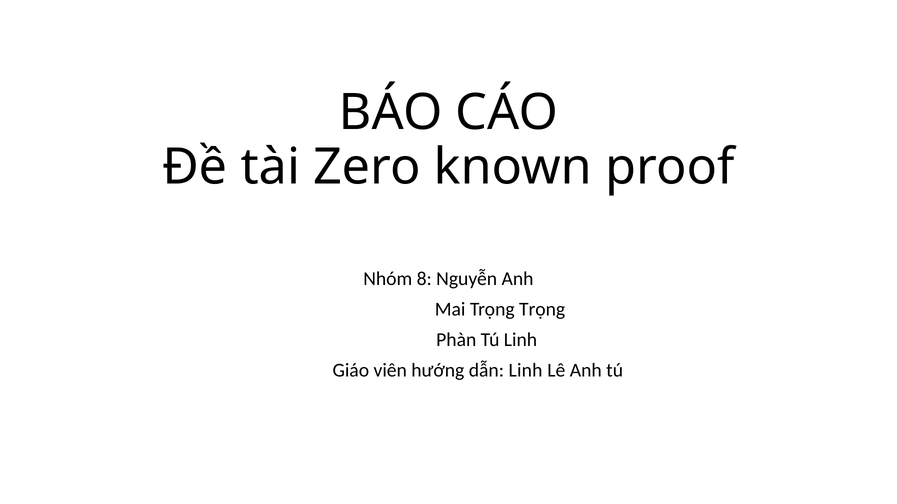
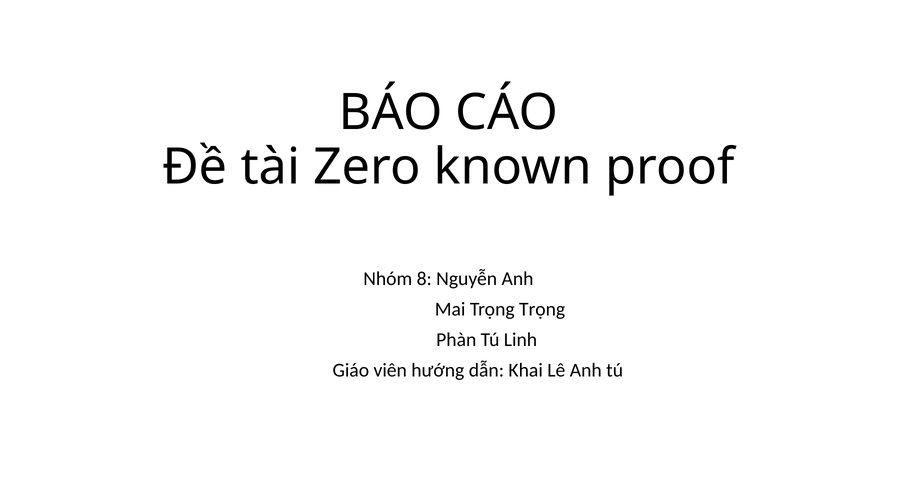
dẫn Linh: Linh -> Khai
